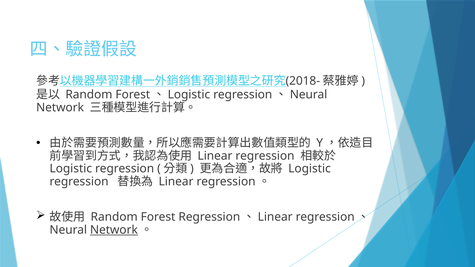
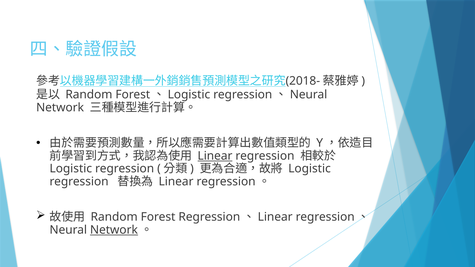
Linear at (215, 156) underline: none -> present
